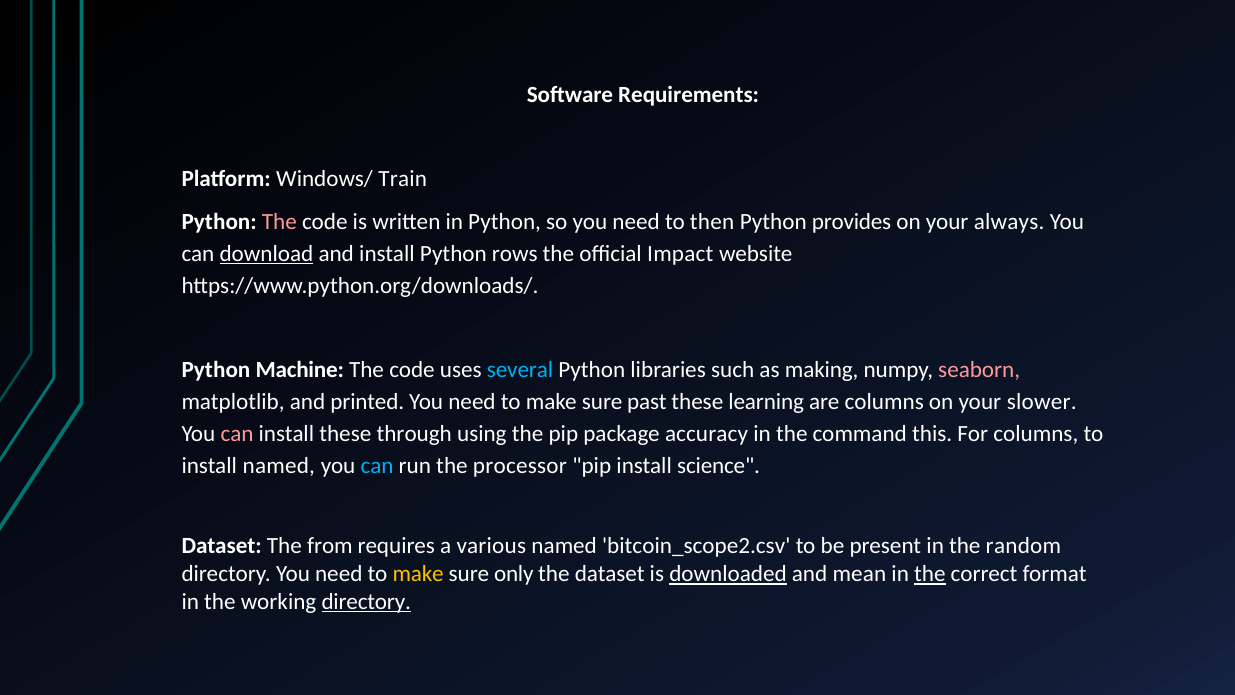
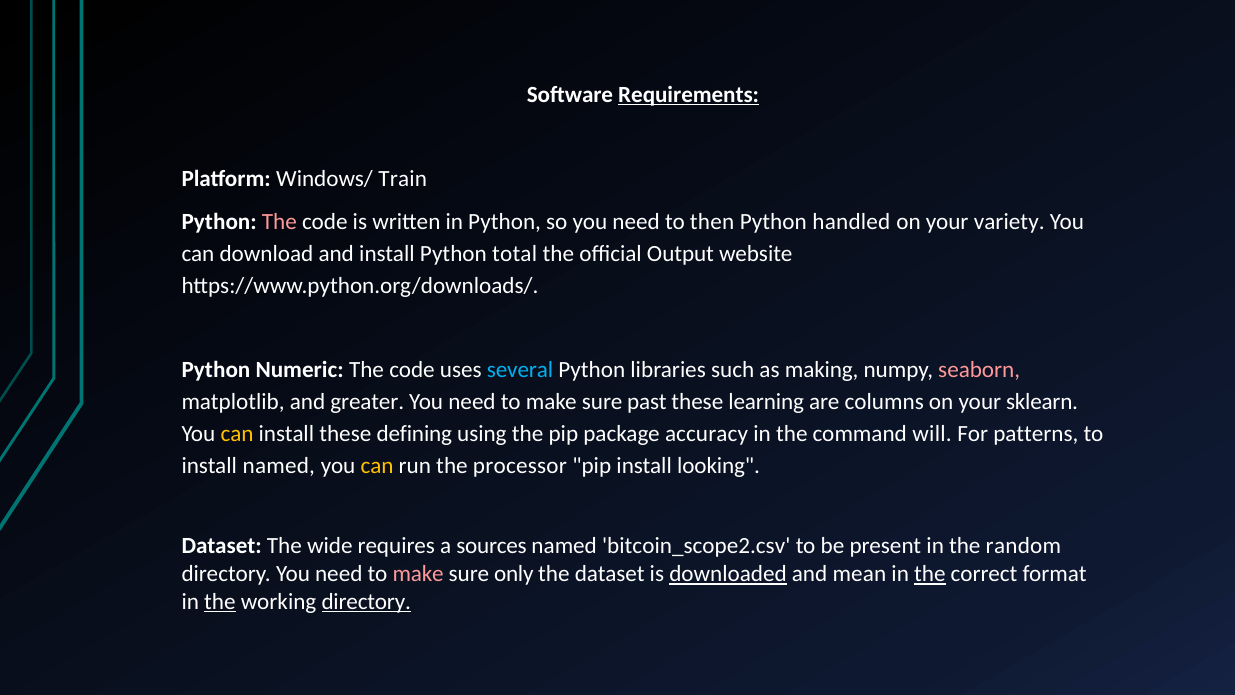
Requirements underline: none -> present
provides: provides -> handled
always: always -> variety
download underline: present -> none
rows: rows -> total
Impact: Impact -> Output
Machine: Machine -> Numeric
printed: printed -> greater
slower: slower -> sklearn
can at (237, 434) colour: pink -> yellow
through: through -> defining
this: this -> will
For columns: columns -> patterns
can at (377, 466) colour: light blue -> yellow
science: science -> looking
from: from -> wide
various: various -> sources
make at (418, 574) colour: yellow -> pink
the at (220, 602) underline: none -> present
